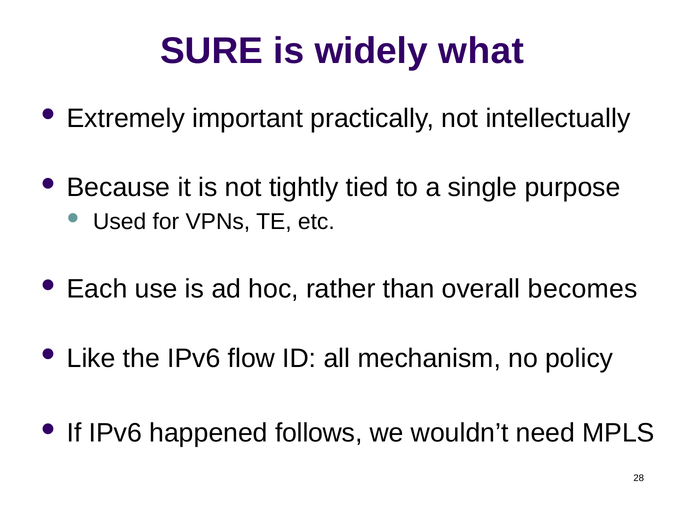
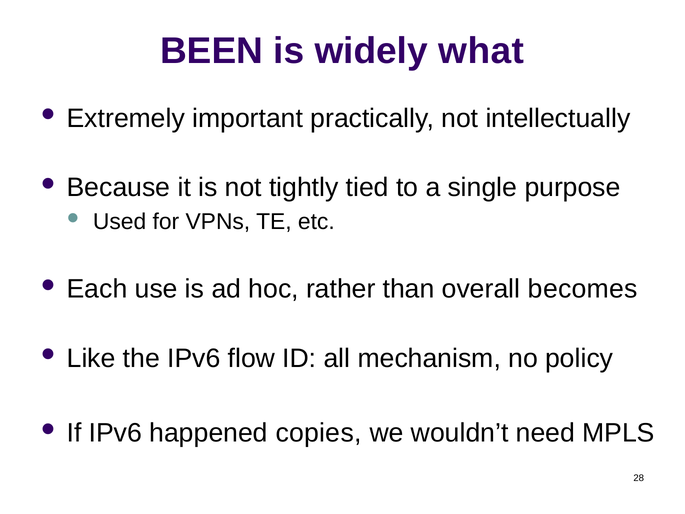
SURE: SURE -> BEEN
follows: follows -> copies
